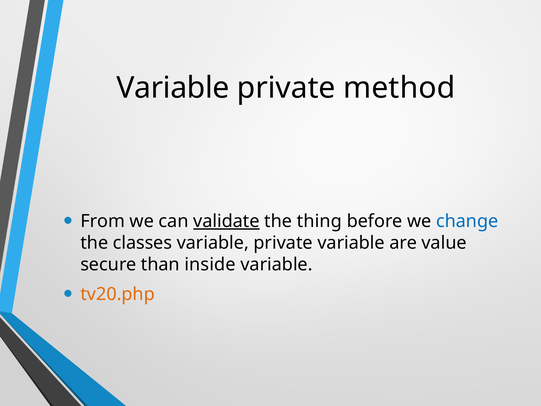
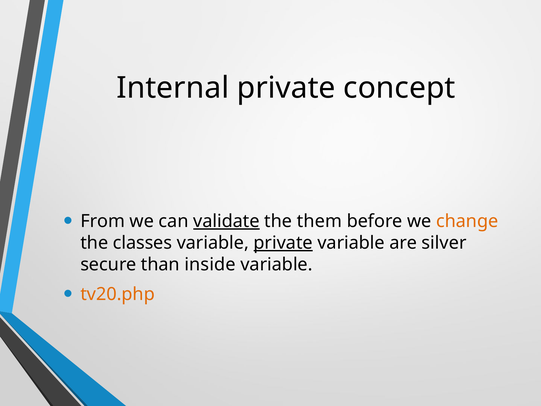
Variable at (173, 88): Variable -> Internal
method: method -> concept
thing: thing -> them
change colour: blue -> orange
private at (283, 243) underline: none -> present
value: value -> silver
